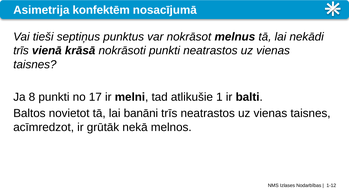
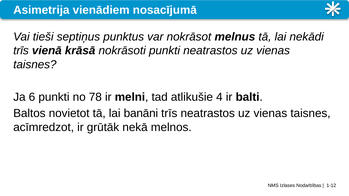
konfektēm: konfektēm -> vienādiem
8: 8 -> 6
17: 17 -> 78
1: 1 -> 4
